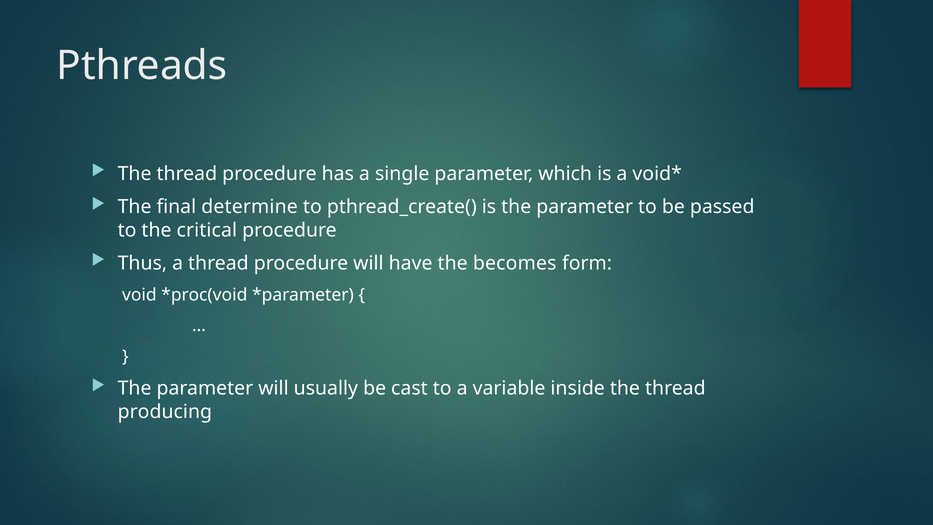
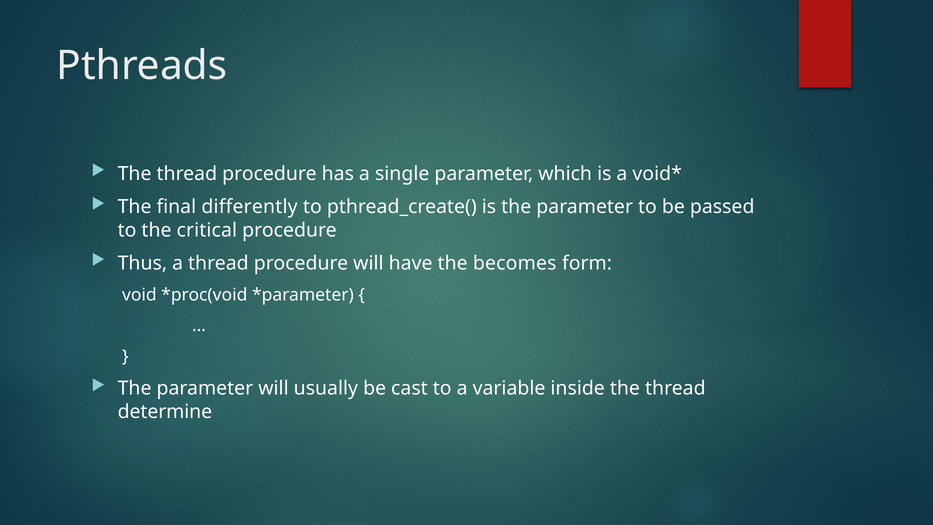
determine: determine -> differently
producing: producing -> determine
